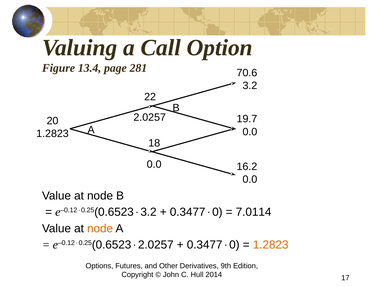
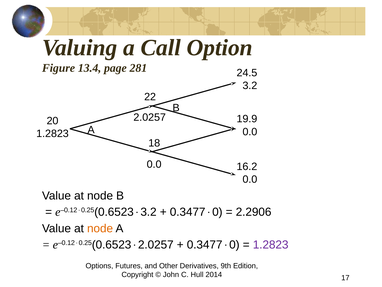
70.6: 70.6 -> 24.5
19.7: 19.7 -> 19.9
7.0114: 7.0114 -> 2.2906
1.2823 at (271, 244) colour: orange -> purple
